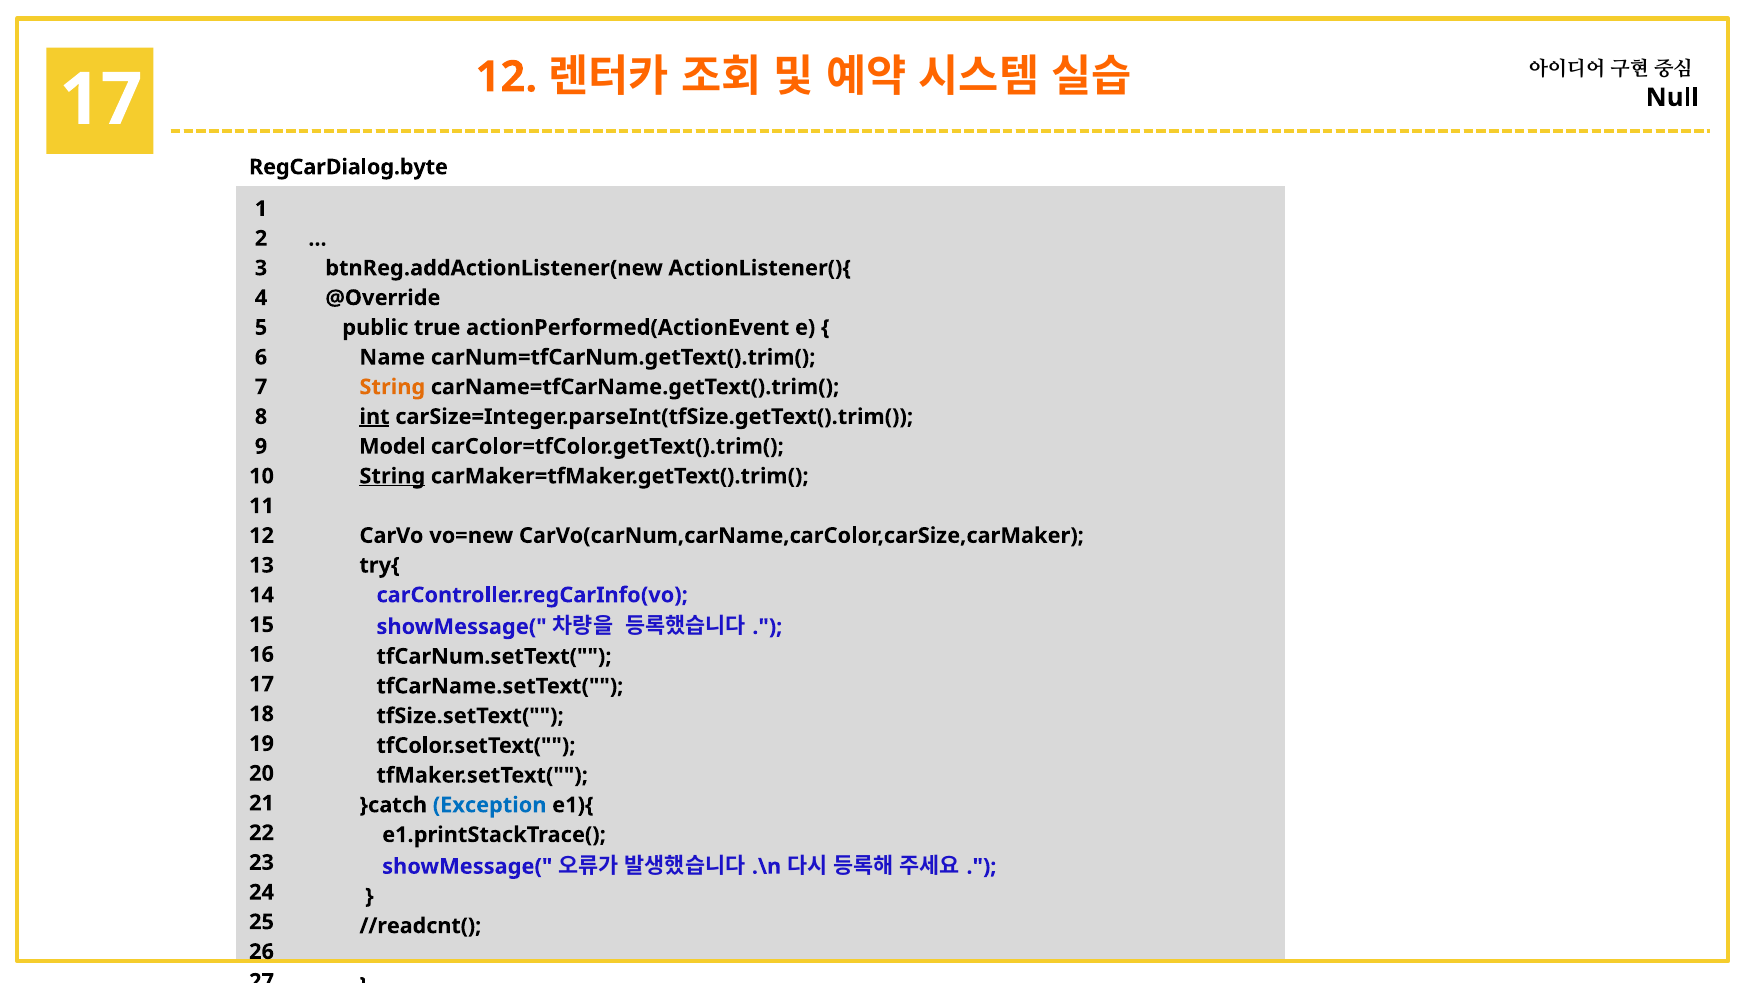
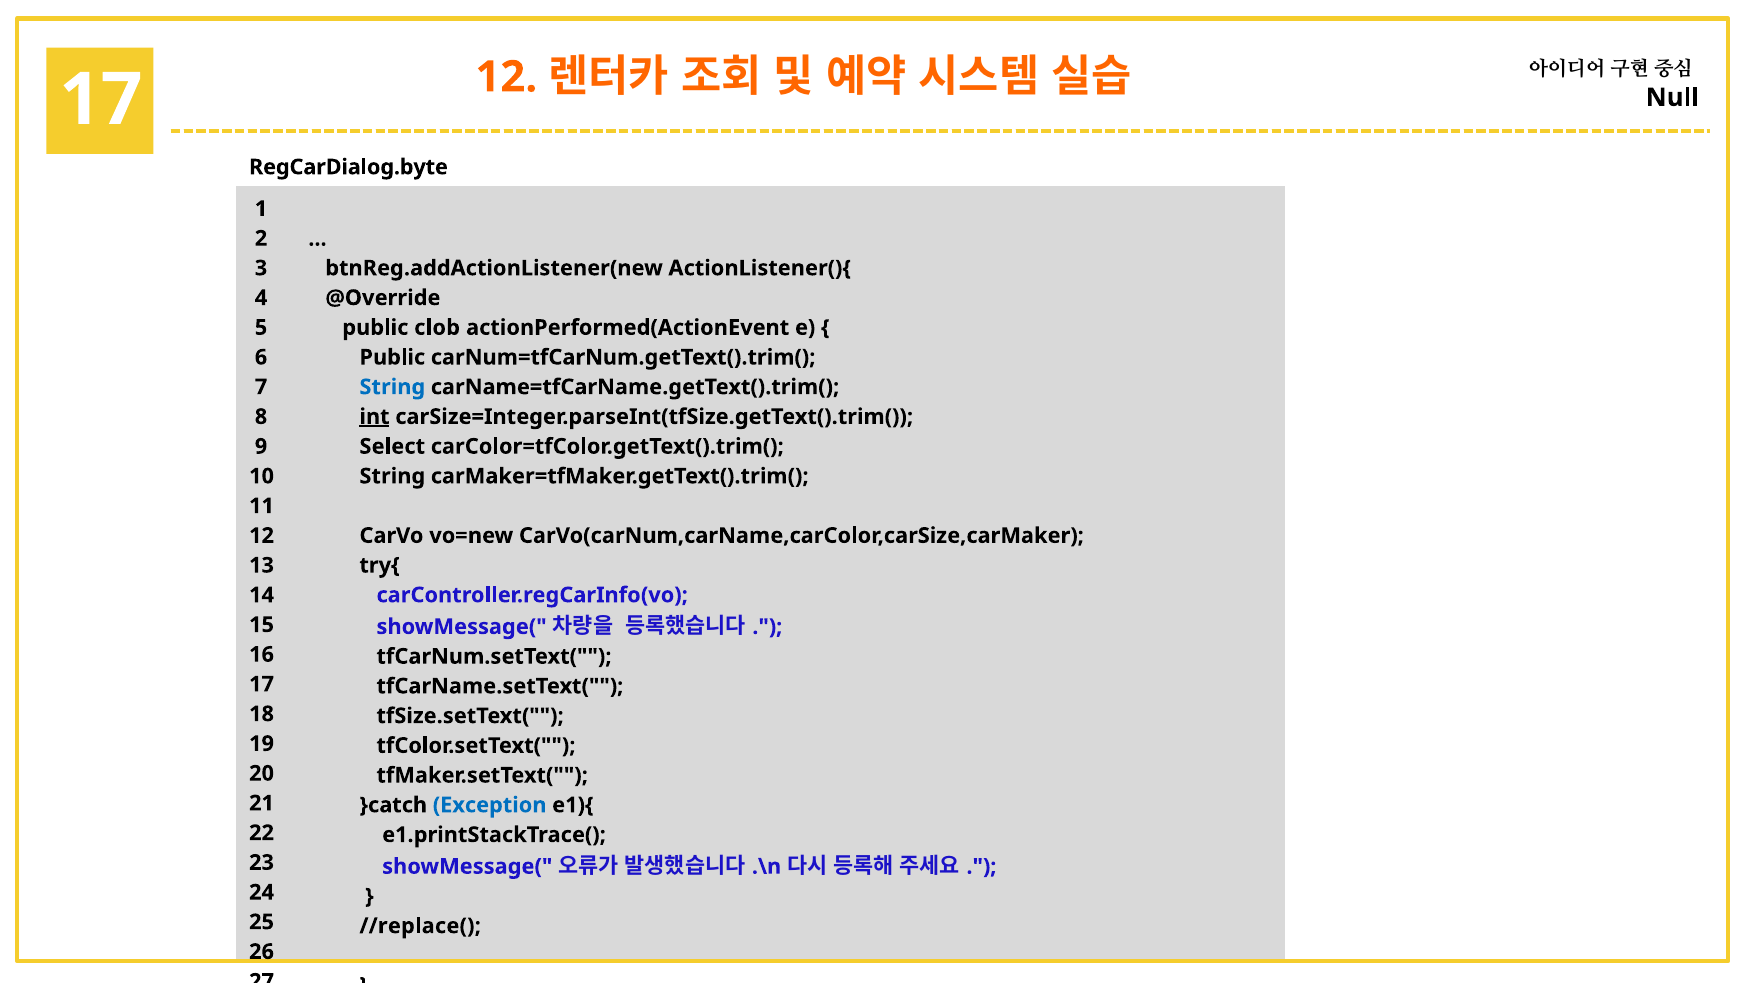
true: true -> clob
Name at (392, 357): Name -> Public
String at (392, 387) colour: orange -> blue
Model: Model -> Select
String at (392, 476) underline: present -> none
//readcnt(: //readcnt( -> //replace(
